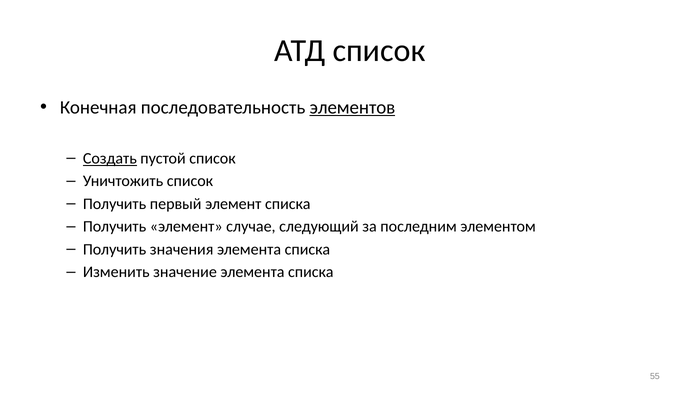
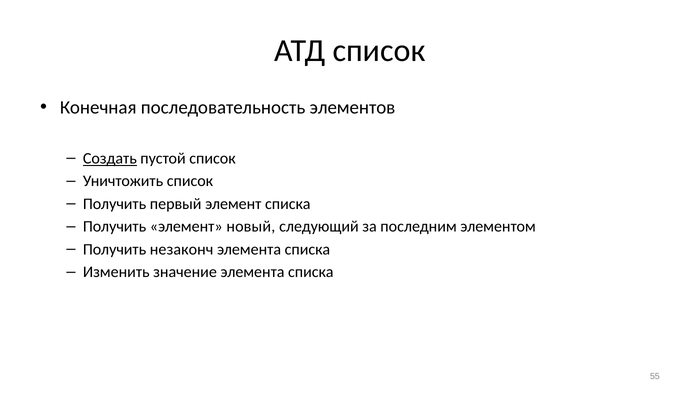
элементов underline: present -> none
случае: случае -> новый
значения: значения -> незаконч
